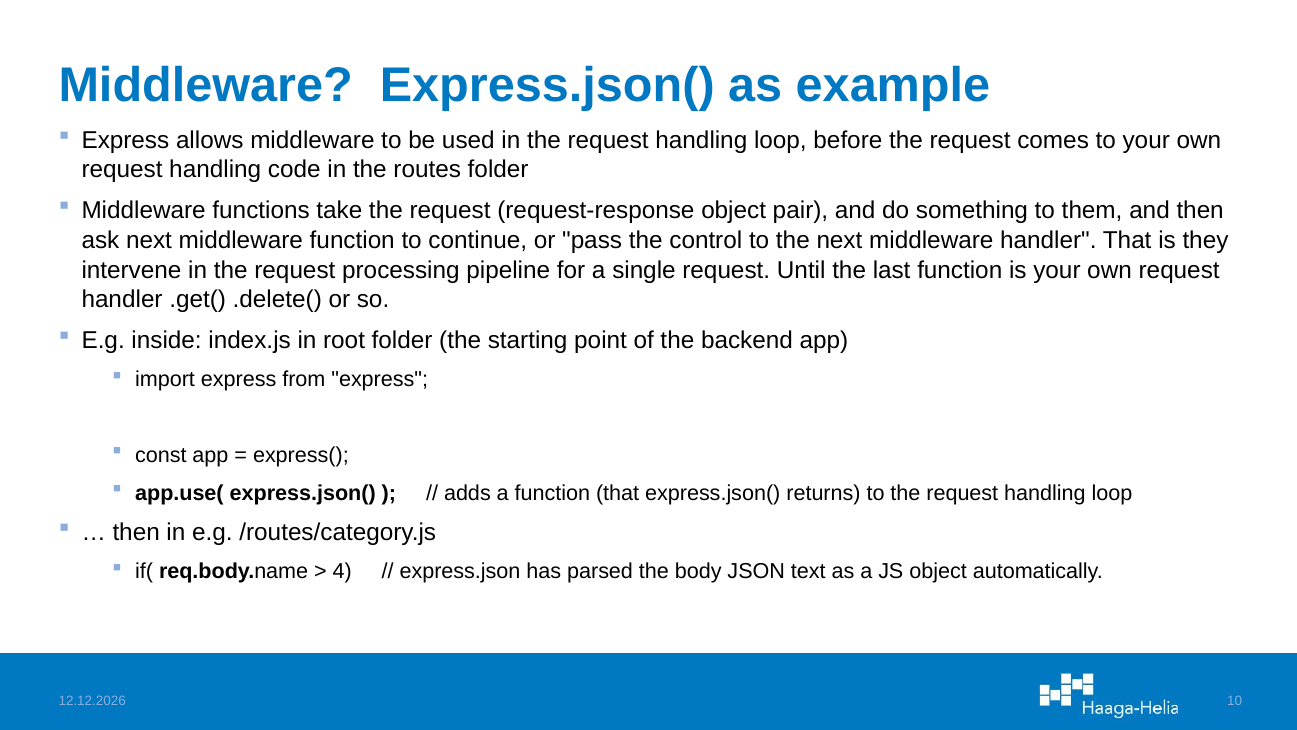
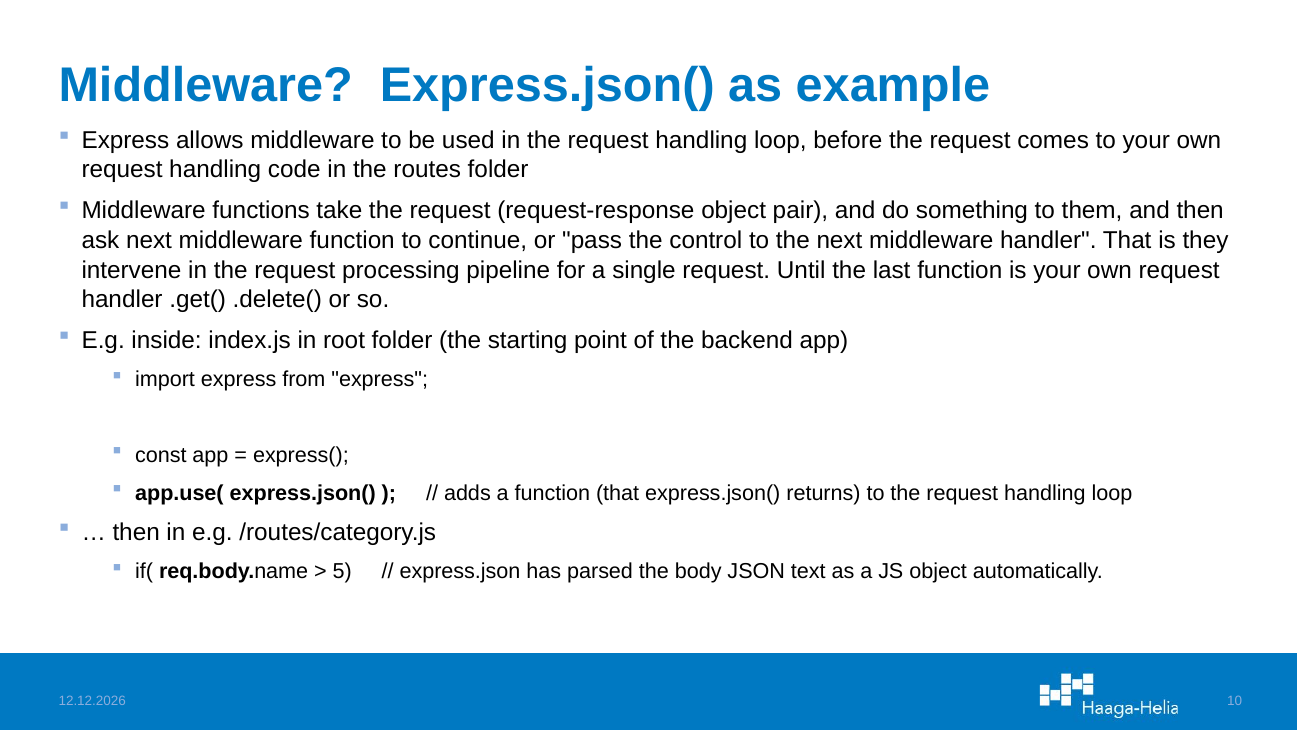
4: 4 -> 5
